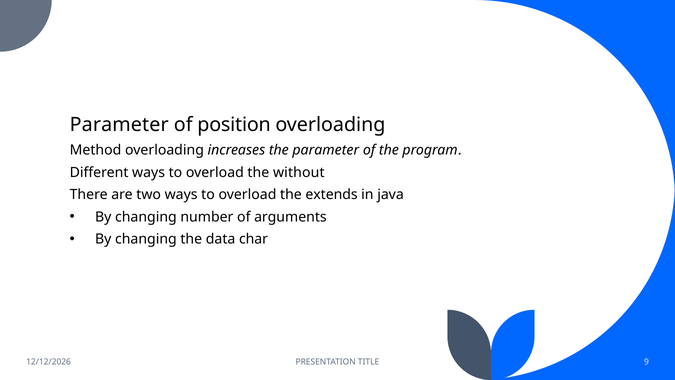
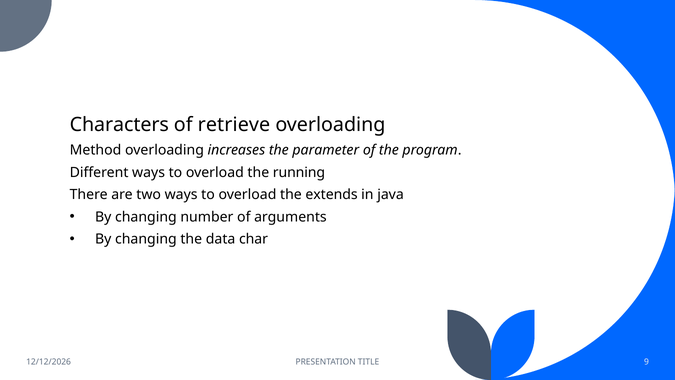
Parameter at (119, 125): Parameter -> Characters
position: position -> retrieve
without: without -> running
